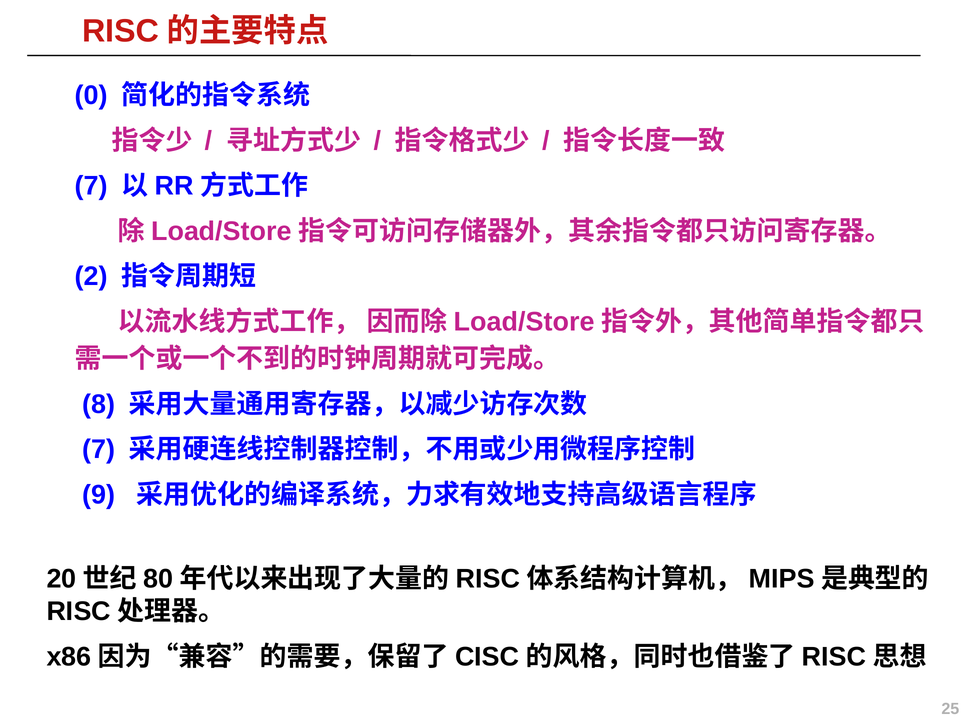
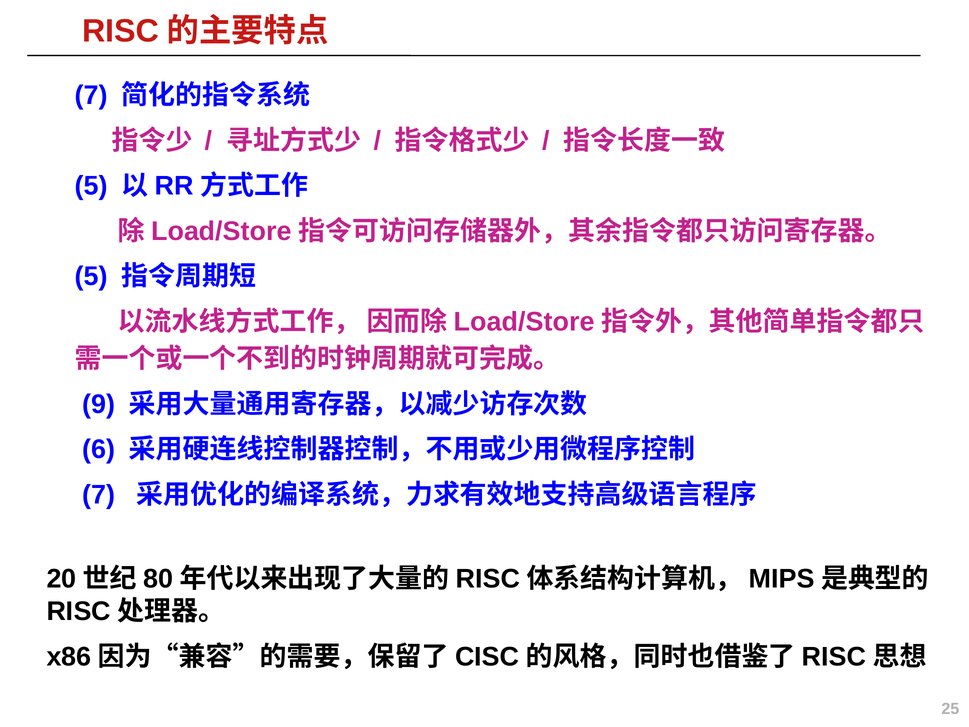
0 at (91, 95): 0 -> 7
7 at (91, 186): 7 -> 5
2 at (91, 276): 2 -> 5
8: 8 -> 9
7 at (99, 449): 7 -> 6
9 at (99, 494): 9 -> 7
